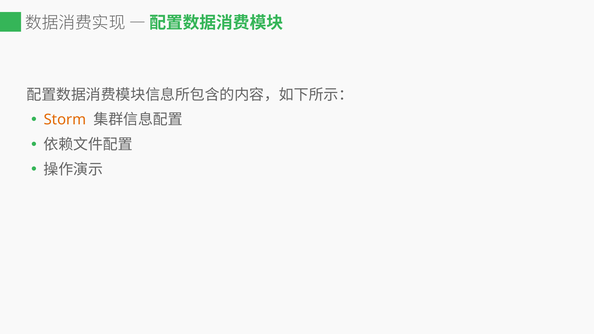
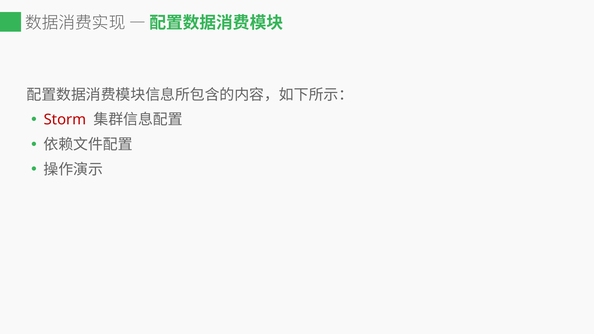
Storm colour: orange -> red
